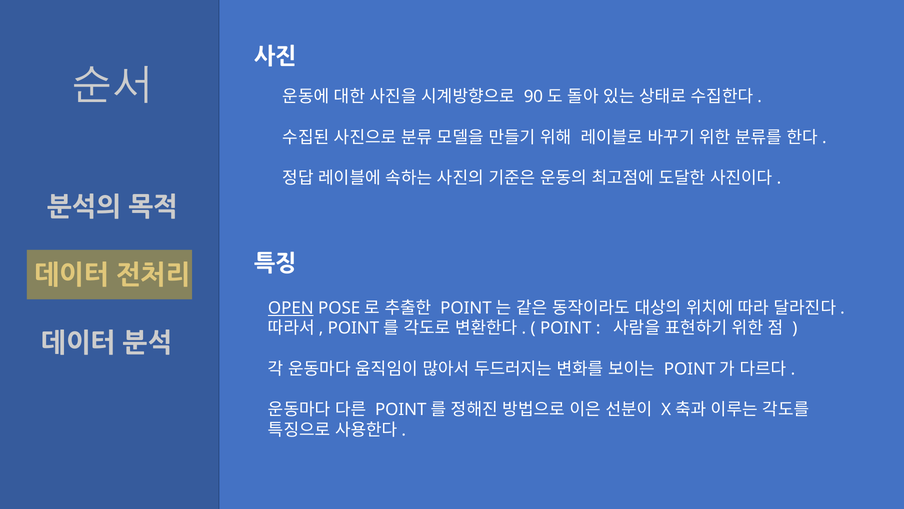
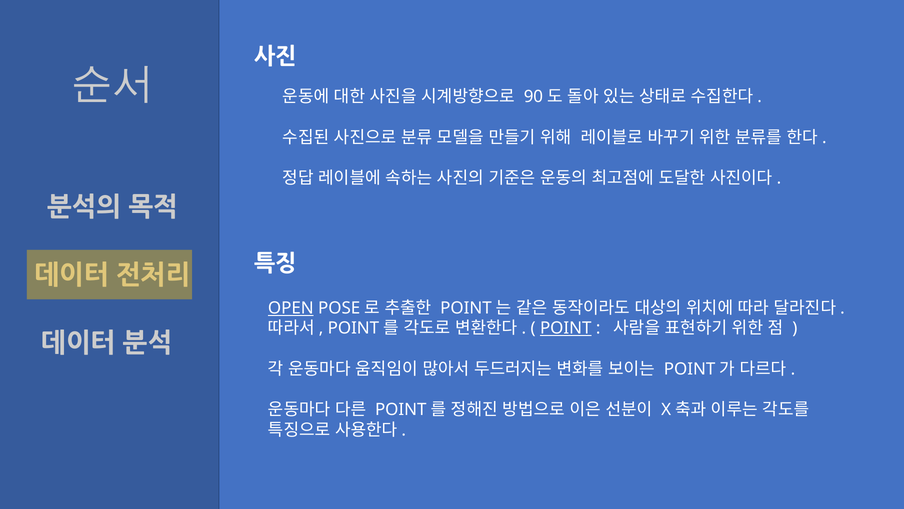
POINT underline: none -> present
